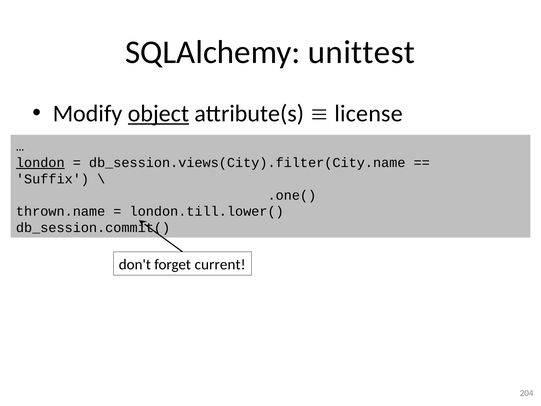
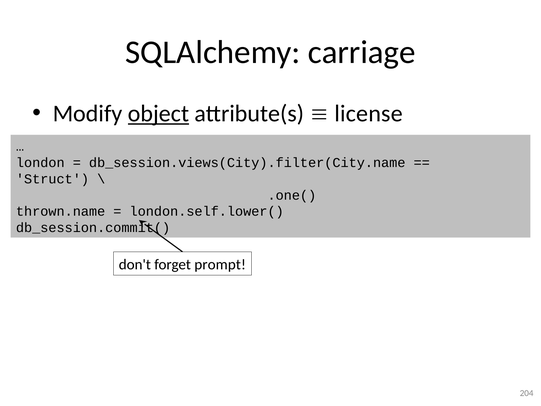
unittest: unittest -> carriage
london underline: present -> none
Suffix: Suffix -> Struct
london.till.lower(: london.till.lower( -> london.self.lower(
current: current -> prompt
